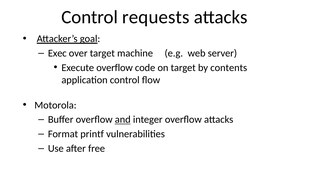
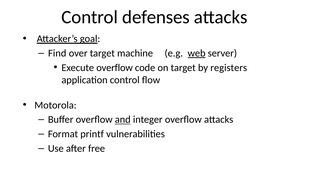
requests: requests -> defenses
Exec: Exec -> Find
web underline: none -> present
contents: contents -> registers
